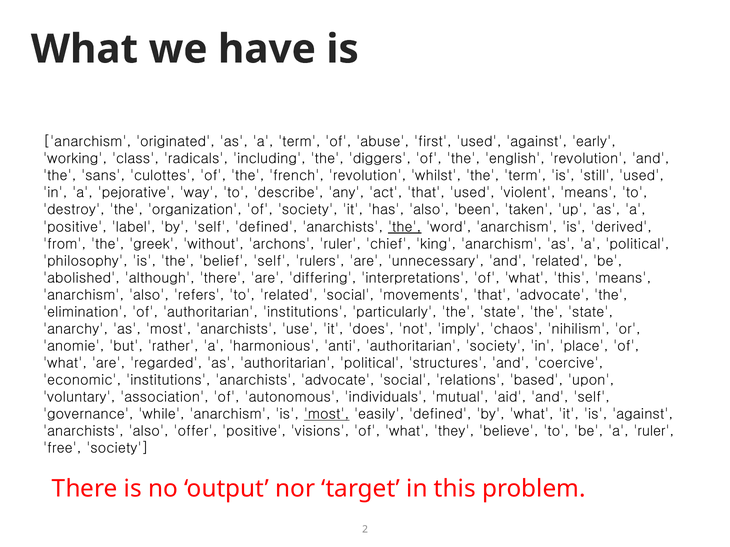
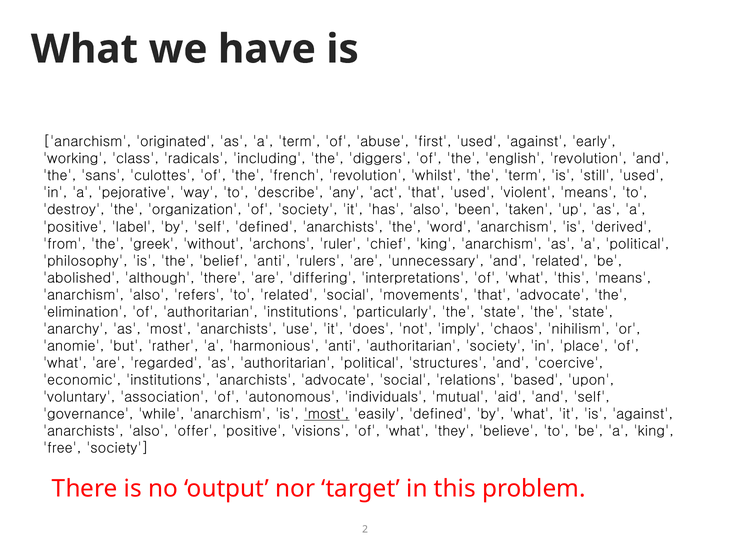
the at (405, 227) underline: present -> none
belief self: self -> anti
a ruler: ruler -> king
